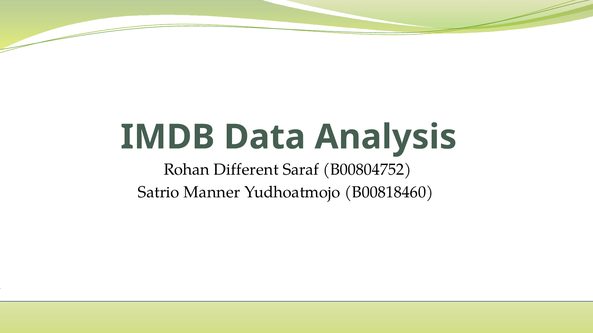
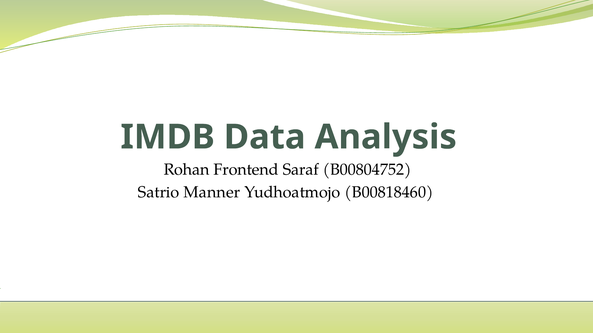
Different: Different -> Frontend
